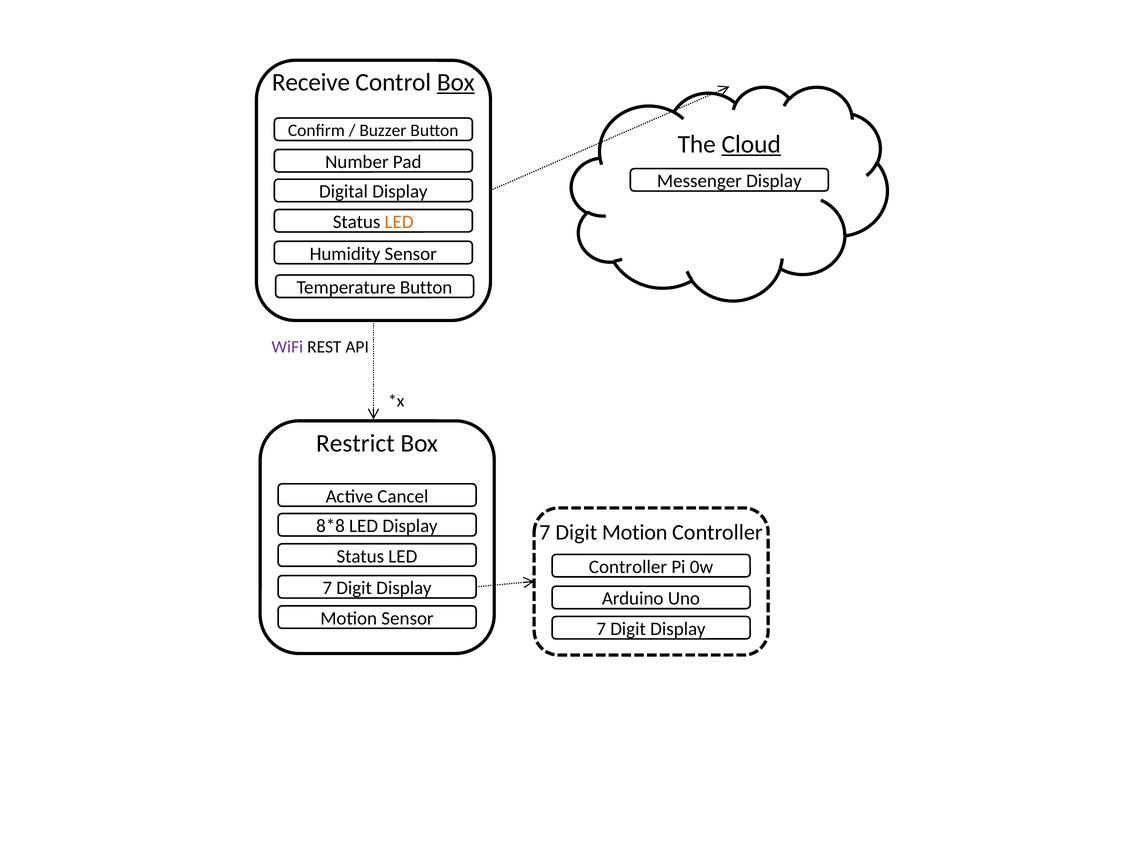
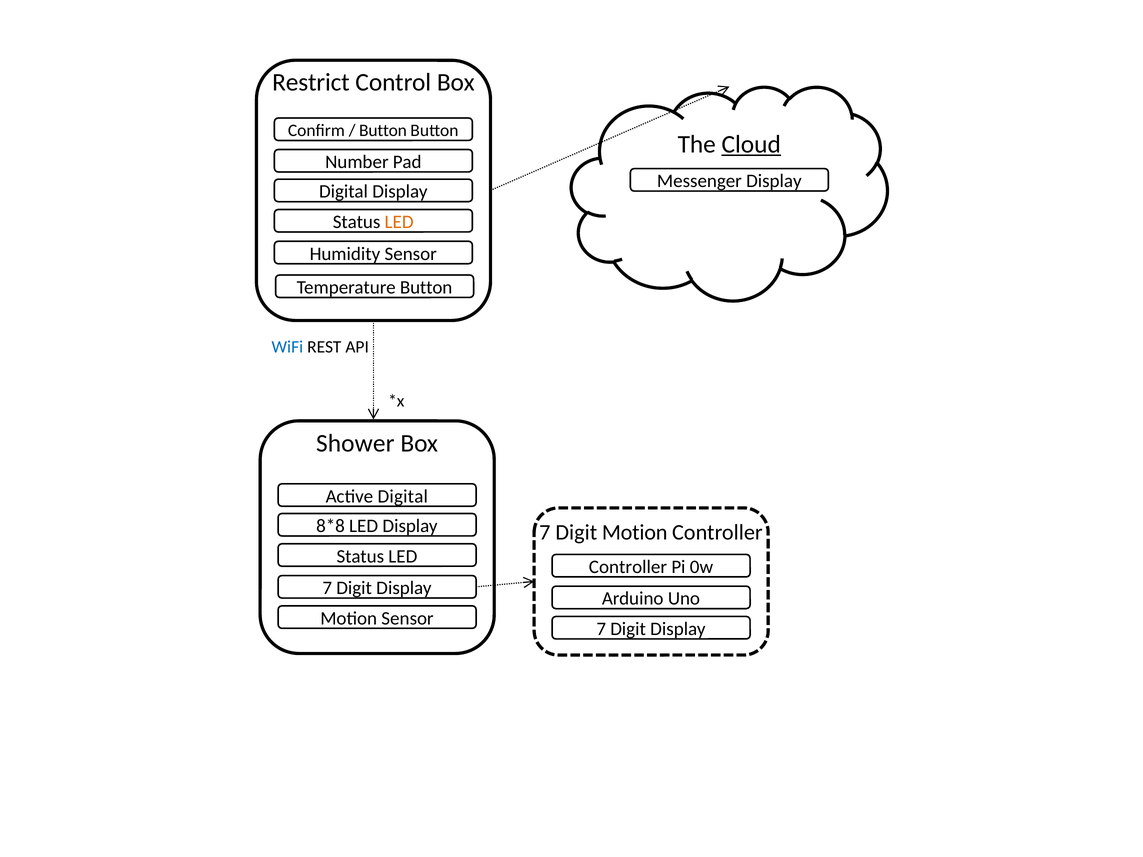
Receive: Receive -> Restrict
Box at (456, 82) underline: present -> none
Buzzer at (383, 130): Buzzer -> Button
WiFi colour: purple -> blue
Restrict: Restrict -> Shower
Active Cancel: Cancel -> Digital
